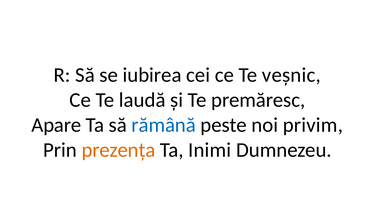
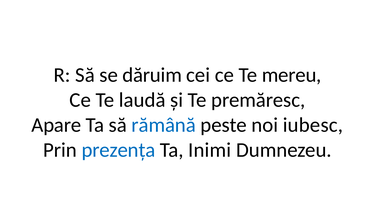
iubirea: iubirea -> dăruim
veșnic: veșnic -> mereu
privim: privim -> iubesc
prezența colour: orange -> blue
